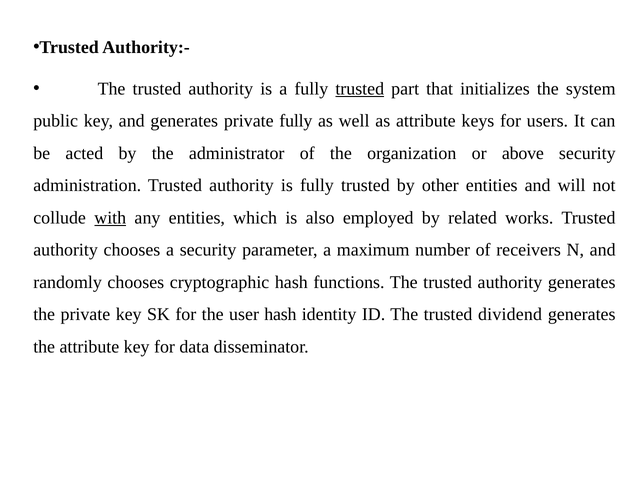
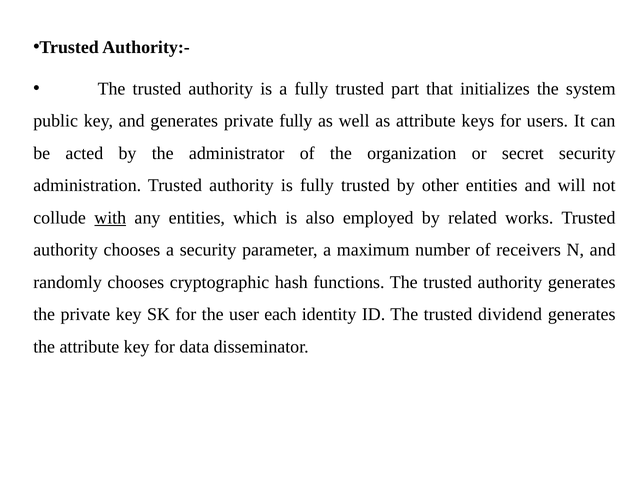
trusted at (360, 89) underline: present -> none
above: above -> secret
user hash: hash -> each
